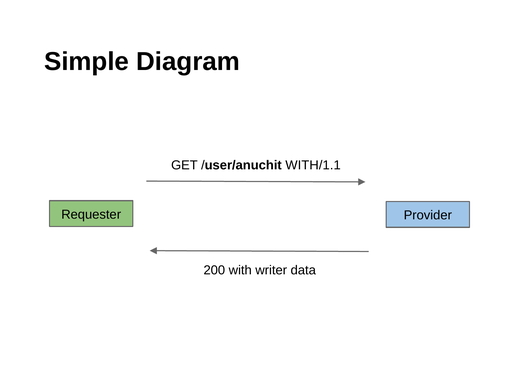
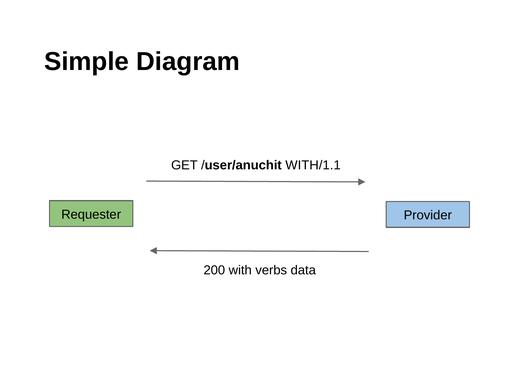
writer: writer -> verbs
